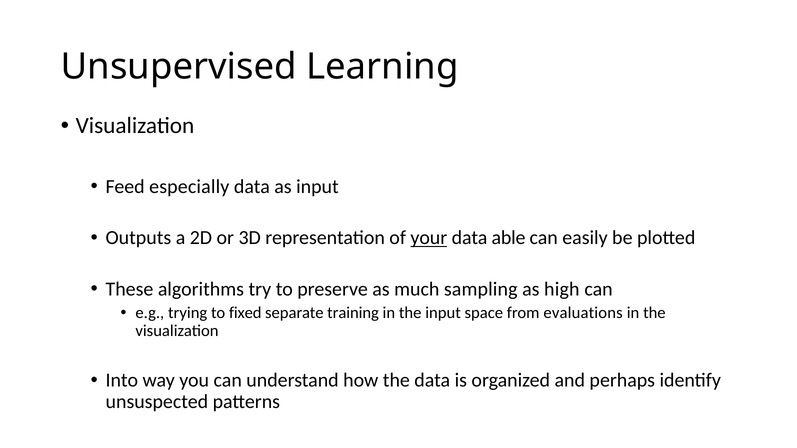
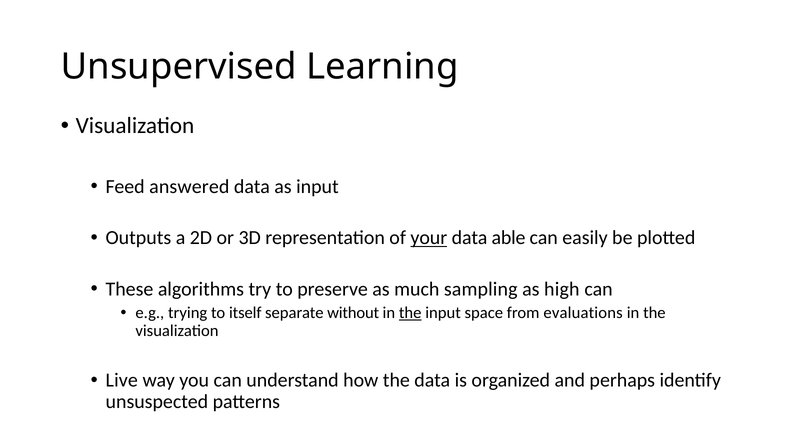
especially: especially -> answered
fixed: fixed -> itself
training: training -> without
the at (410, 313) underline: none -> present
Into: Into -> Live
